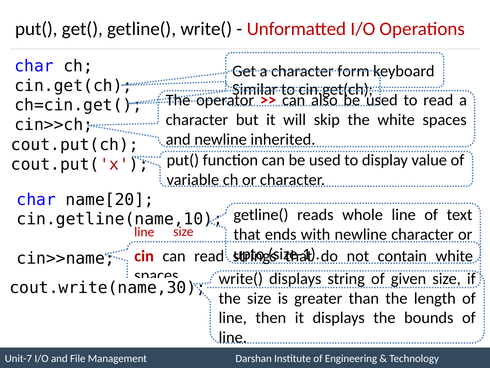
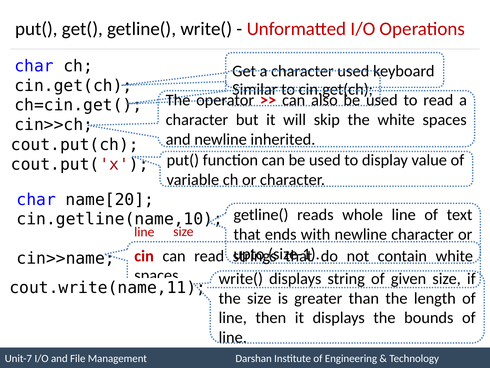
character form: form -> used
cout.write(name,30: cout.write(name,30 -> cout.write(name,11
